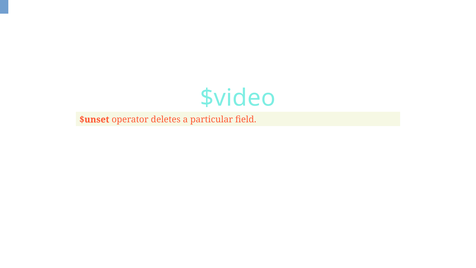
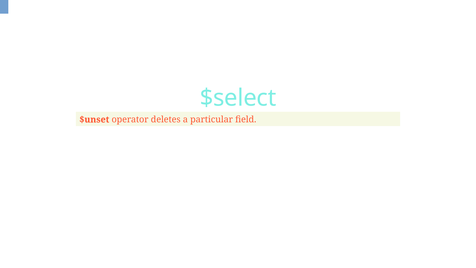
$video: $video -> $select
